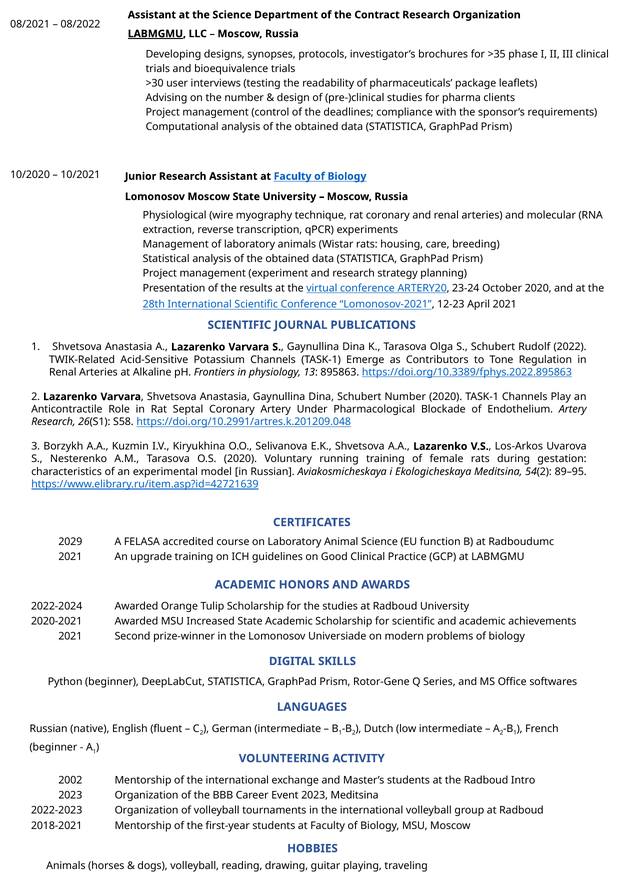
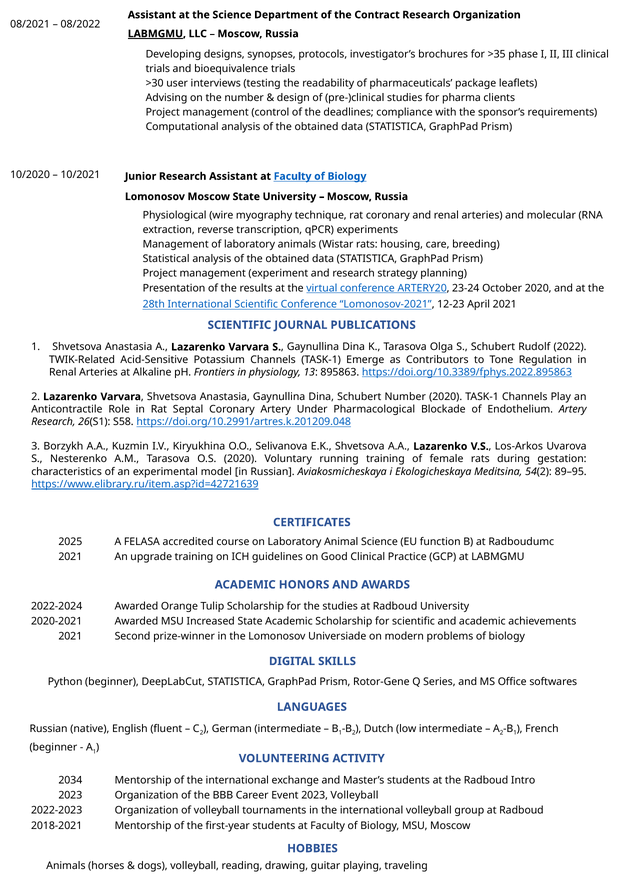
2029: 2029 -> 2025
2002: 2002 -> 2034
2023 Meditsina: Meditsina -> Volleyball
